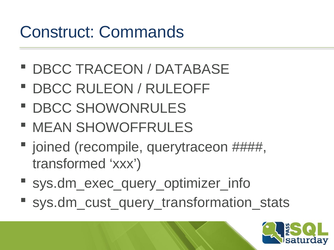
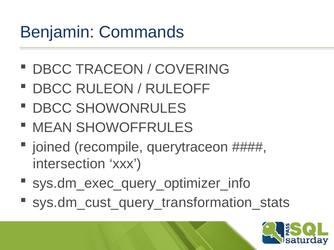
Construct: Construct -> Benjamin
DATABASE: DATABASE -> COVERING
transformed: transformed -> intersection
